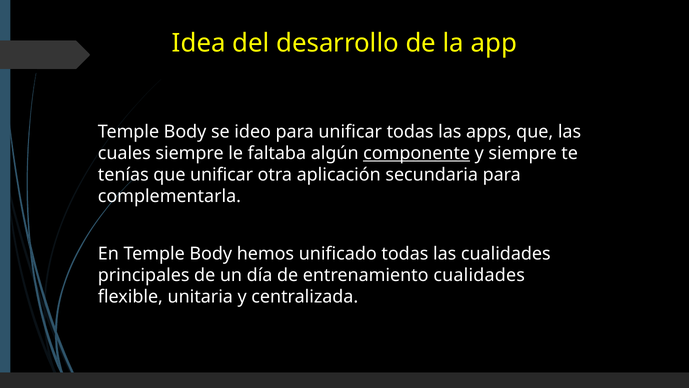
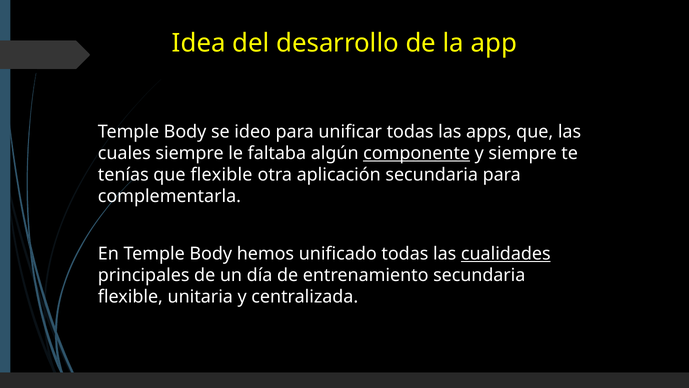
que unificar: unificar -> flexible
cualidades at (506, 254) underline: none -> present
entrenamiento cualidades: cualidades -> secundaria
